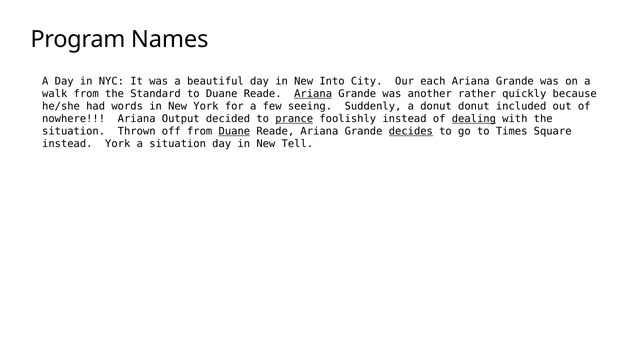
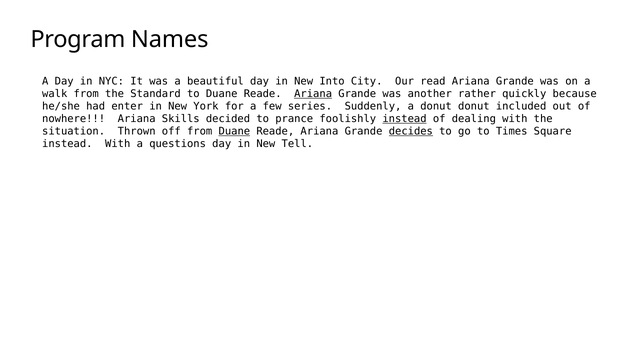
each: each -> read
words: words -> enter
seeing: seeing -> series
Output: Output -> Skills
prance underline: present -> none
instead at (405, 119) underline: none -> present
dealing underline: present -> none
instead York: York -> With
a situation: situation -> questions
